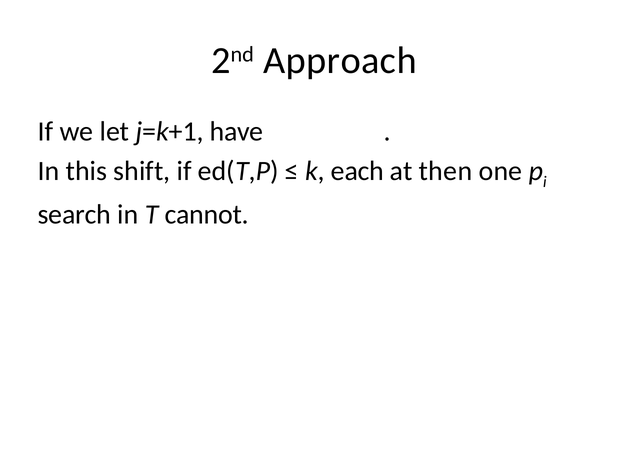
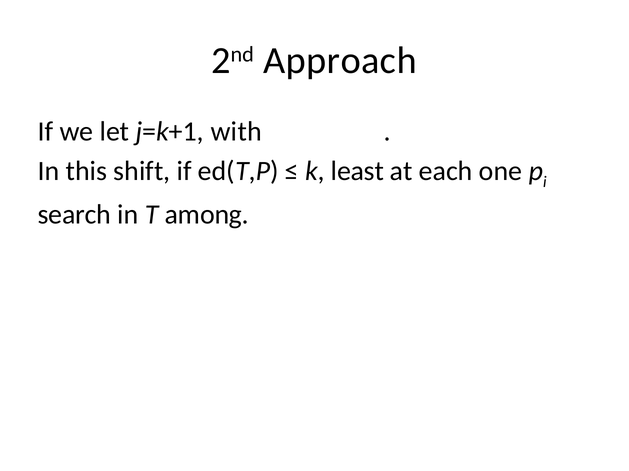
have: have -> with
each: each -> least
then: then -> each
cannot: cannot -> among
